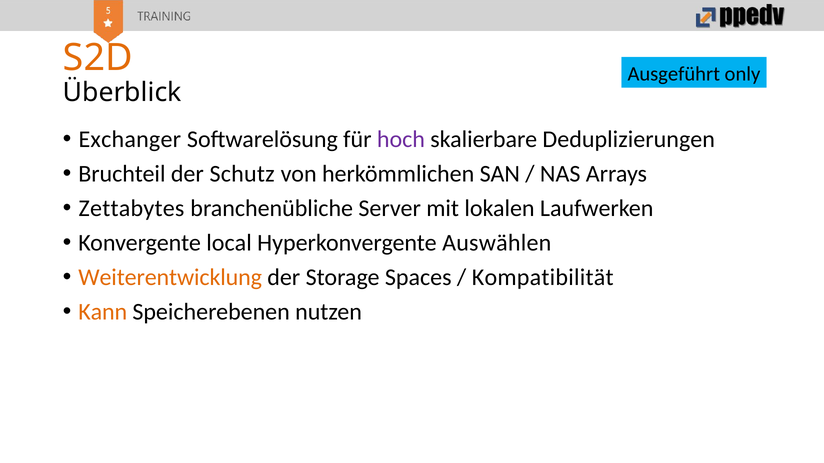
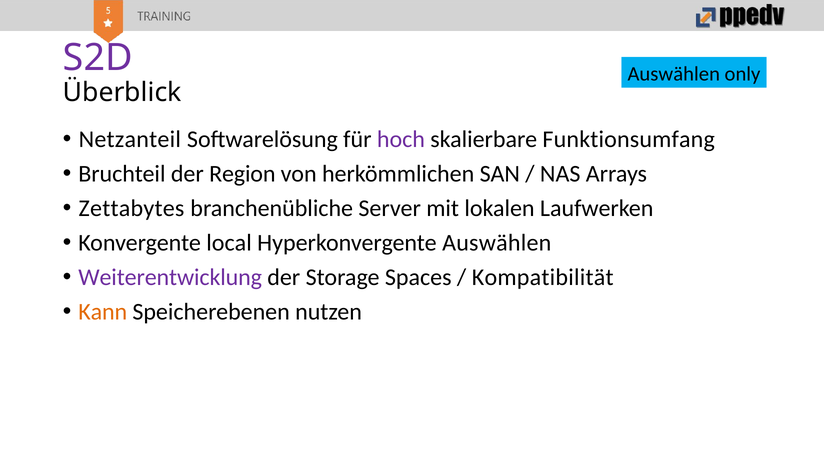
S2D colour: orange -> purple
Ausgeführt at (674, 74): Ausgeführt -> Auswählen
Exchanger: Exchanger -> Netzanteil
Deduplizierungen: Deduplizierungen -> Funktionsumfang
Schutz: Schutz -> Region
Weiterentwicklung colour: orange -> purple
